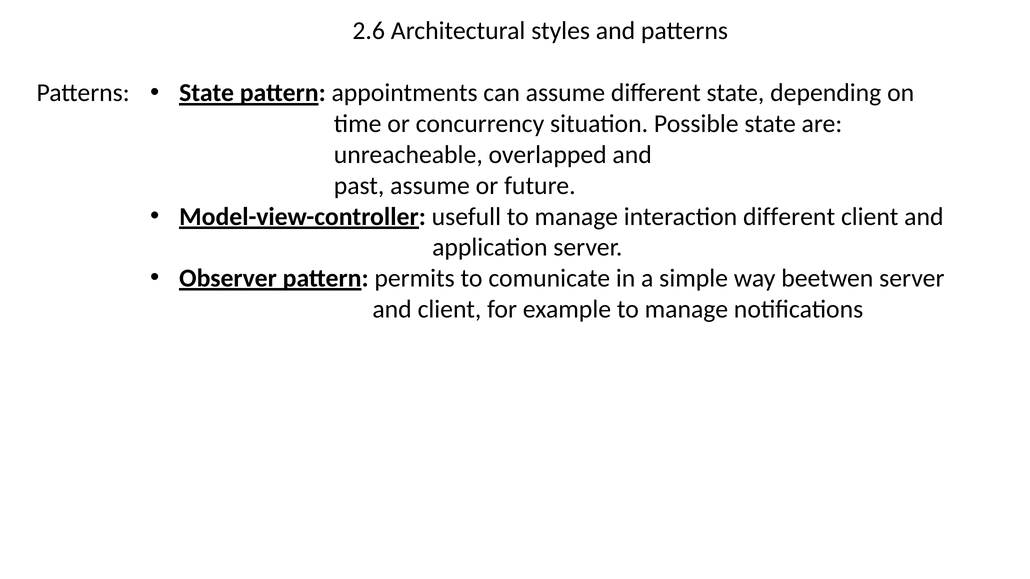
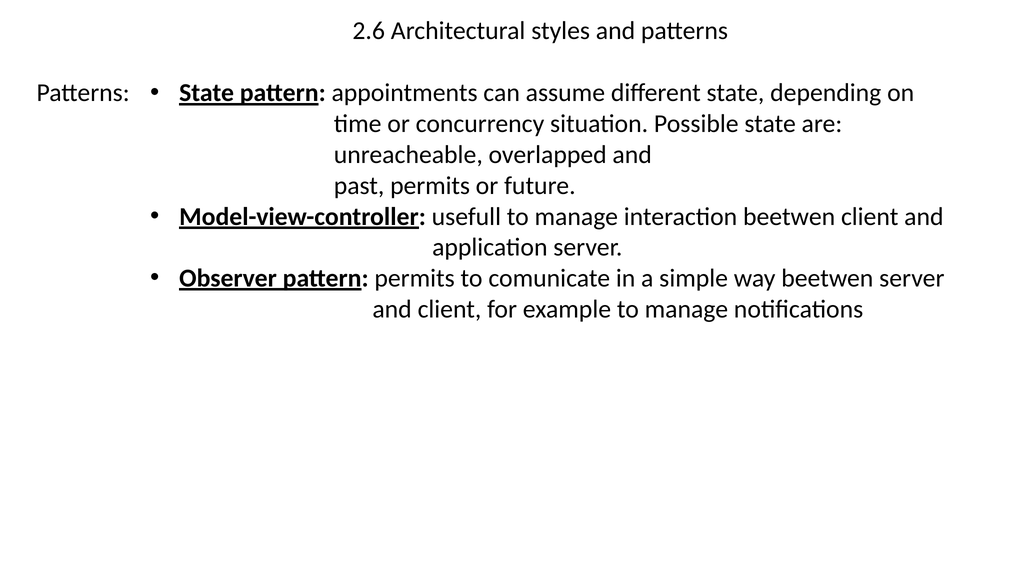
past assume: assume -> permits
interaction different: different -> beetwen
